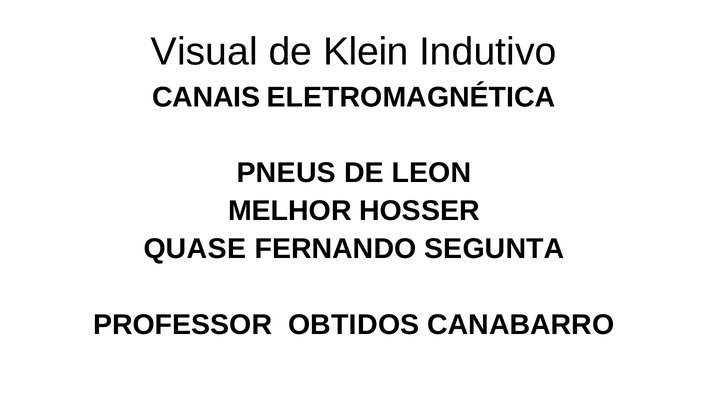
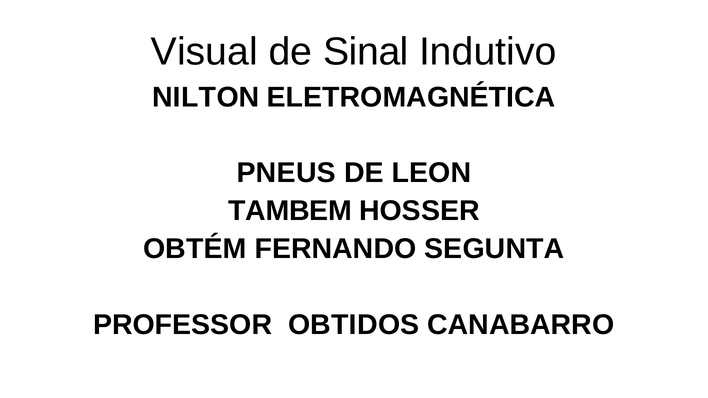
Klein: Klein -> Sinal
CANAIS: CANAIS -> NILTON
MELHOR: MELHOR -> TAMBEM
QUASE: QUASE -> OBTÉM
